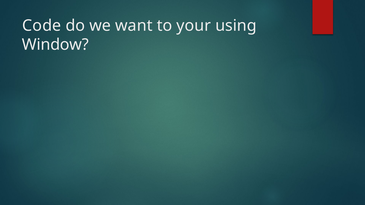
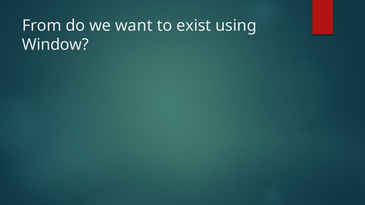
Code: Code -> From
your: your -> exist
